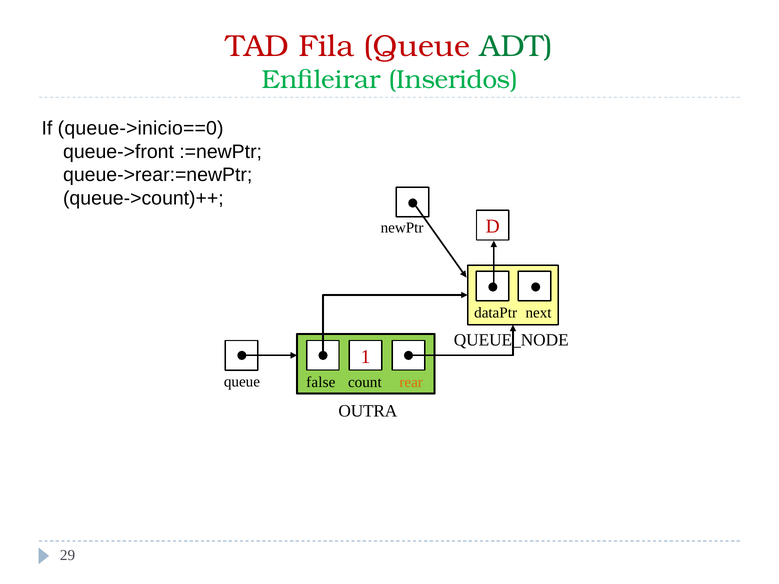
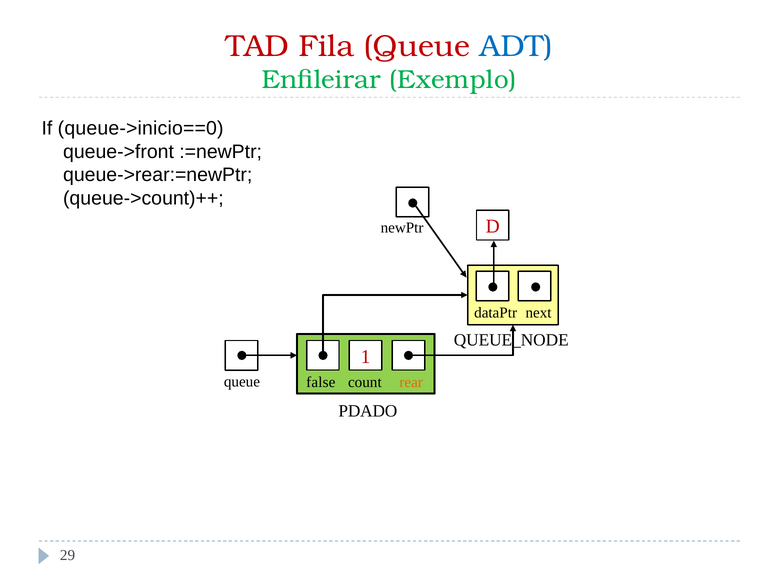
ADT colour: green -> blue
Inseridos: Inseridos -> Exemplo
OUTRA: OUTRA -> PDADO
